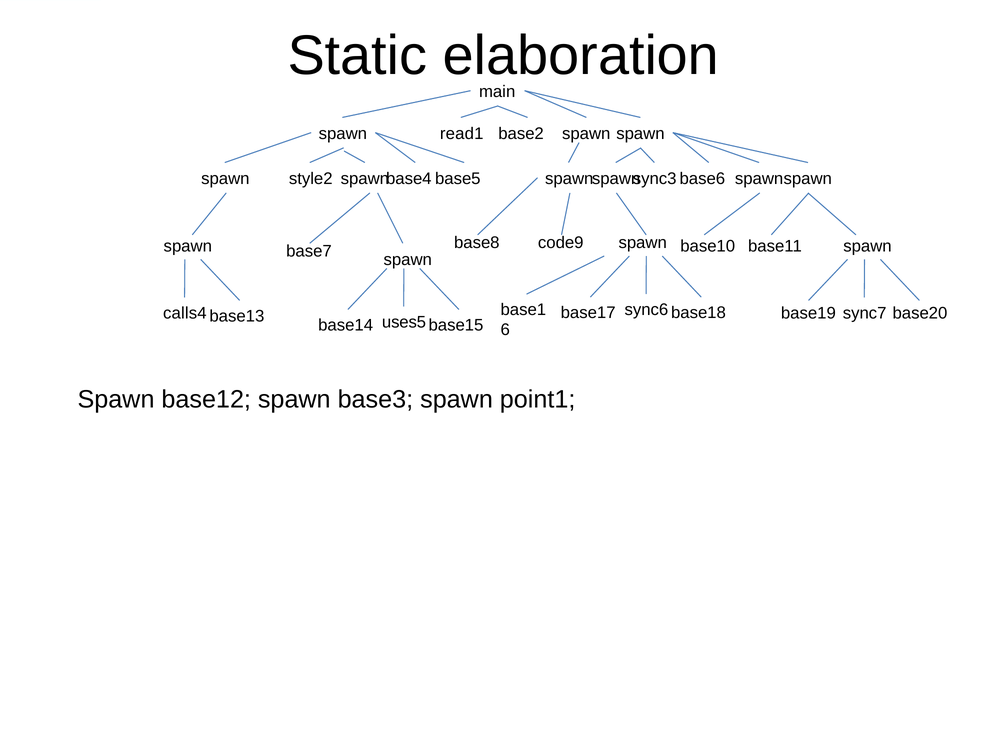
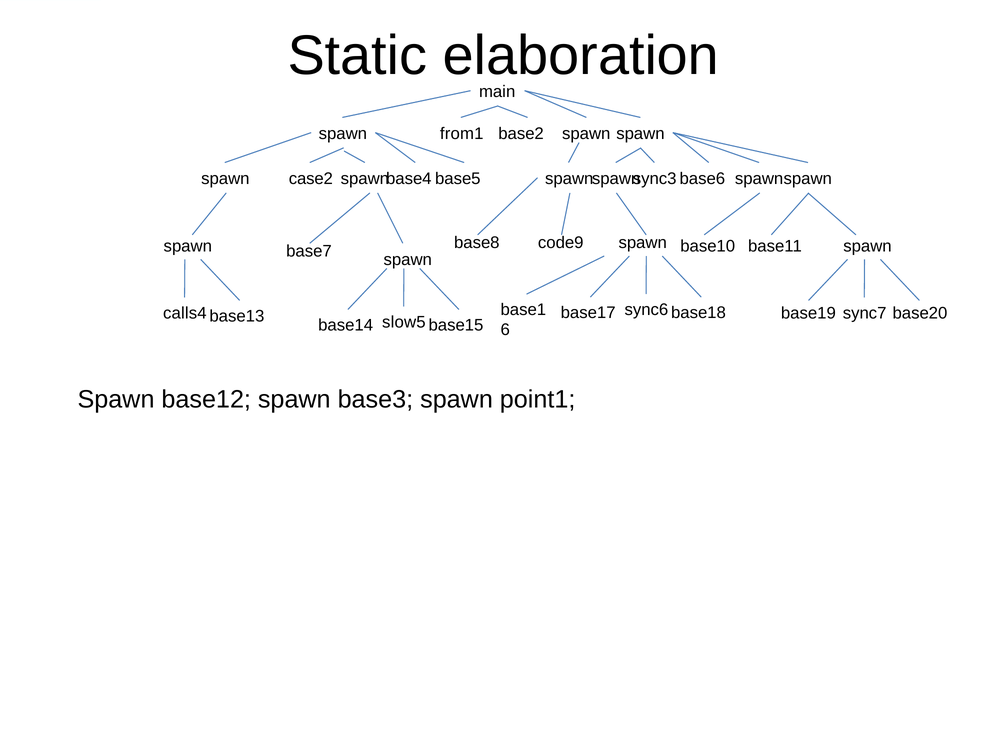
read1: read1 -> from1
style2: style2 -> case2
uses5: uses5 -> slow5
